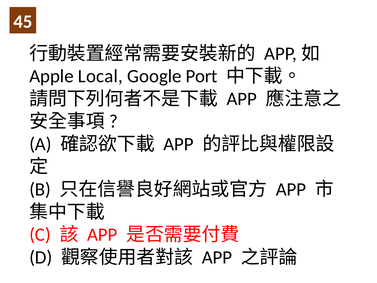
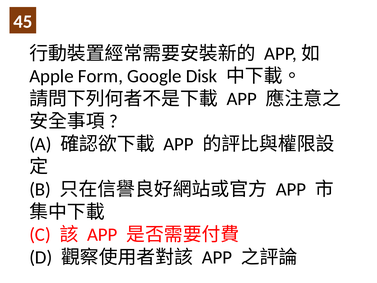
Local: Local -> Form
Port: Port -> Disk
